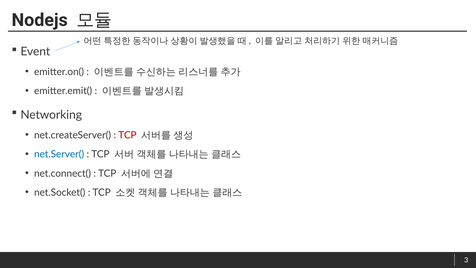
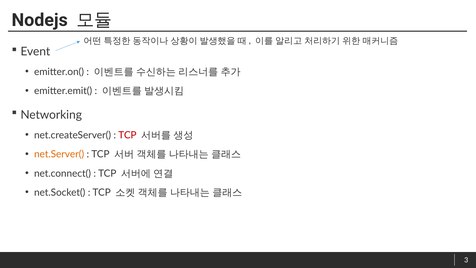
net.Server( colour: blue -> orange
